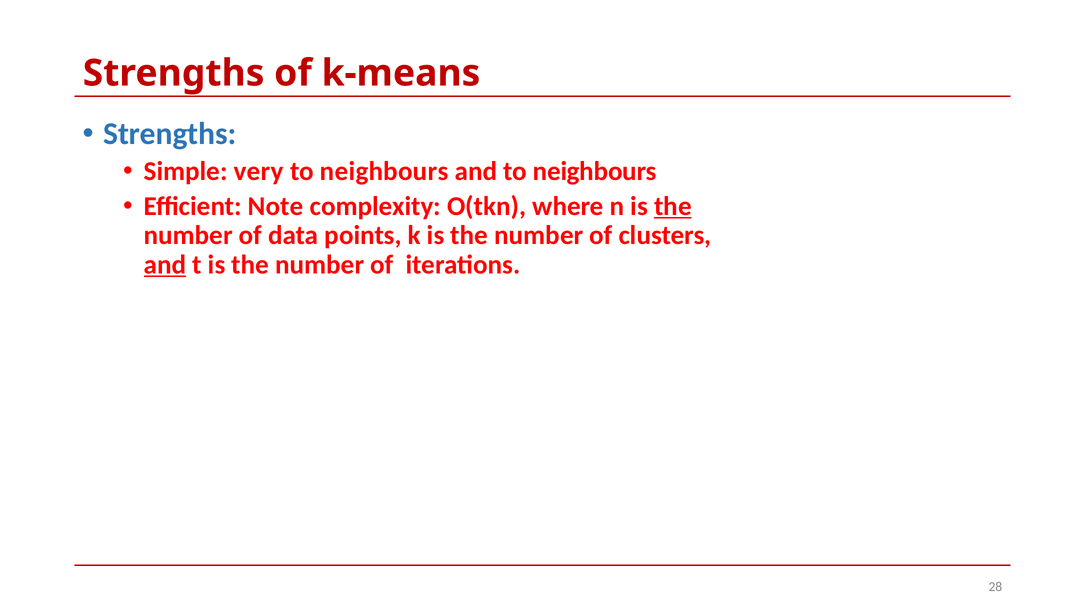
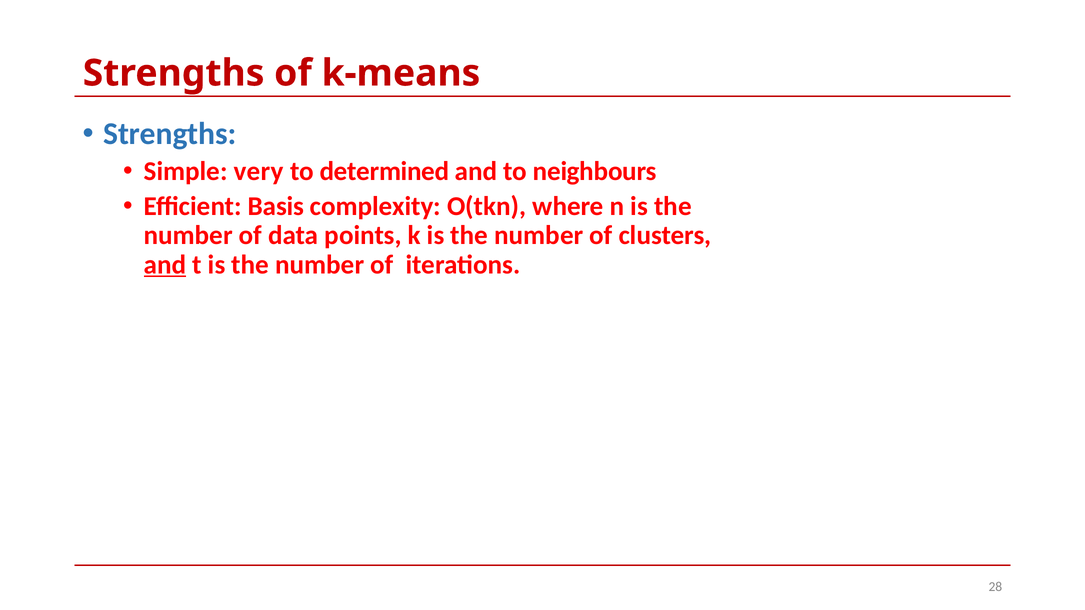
neighbours at (384, 171): neighbours -> determined
Note: Note -> Basis
the at (673, 206) underline: present -> none
